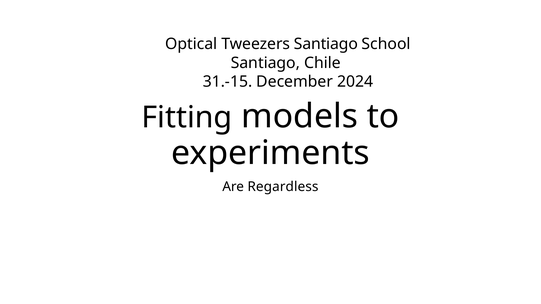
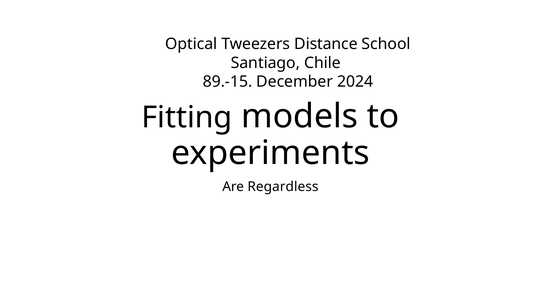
Tweezers Santiago: Santiago -> Distance
31.-15: 31.-15 -> 89.-15
